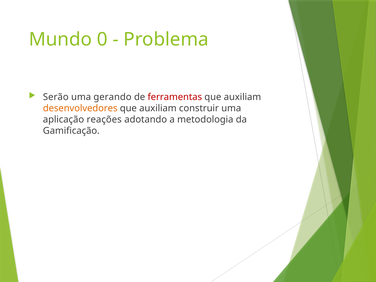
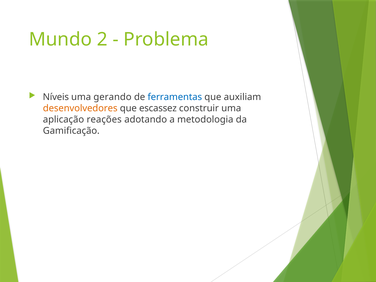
0: 0 -> 2
Serão: Serão -> Níveis
ferramentas colour: red -> blue
auxiliam at (158, 108): auxiliam -> escassez
